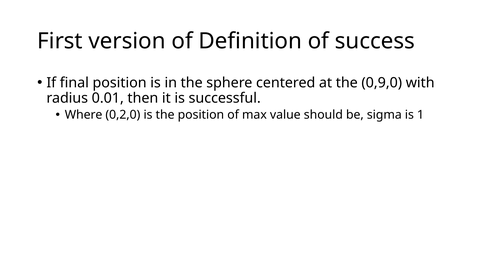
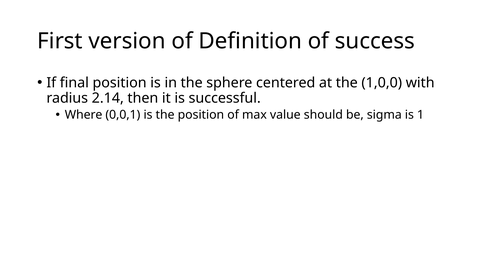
0,9,0: 0,9,0 -> 1,0,0
0.01: 0.01 -> 2.14
0,2,0: 0,2,0 -> 0,0,1
